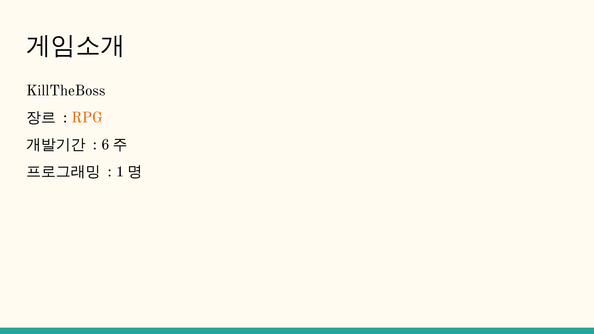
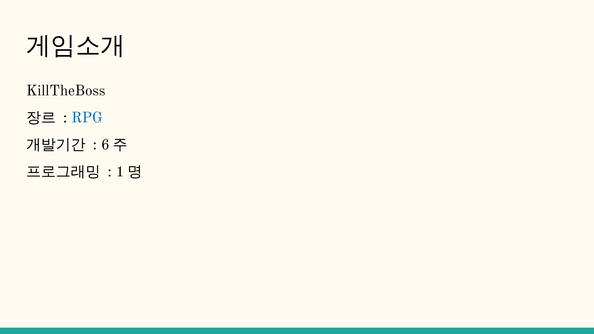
RPG colour: orange -> blue
